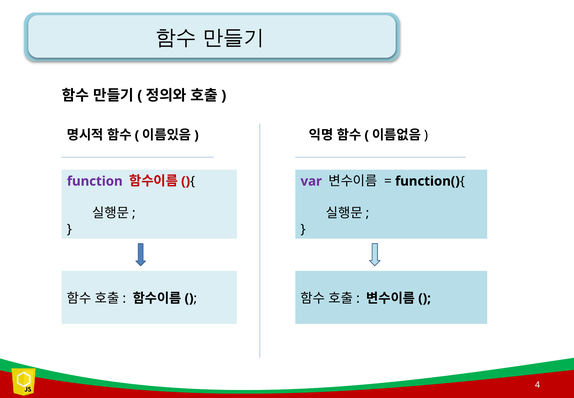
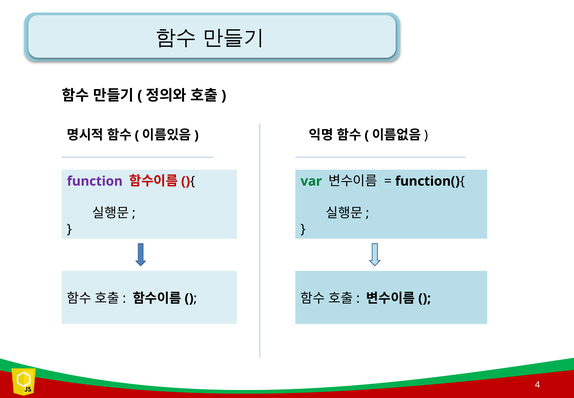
var colour: purple -> green
